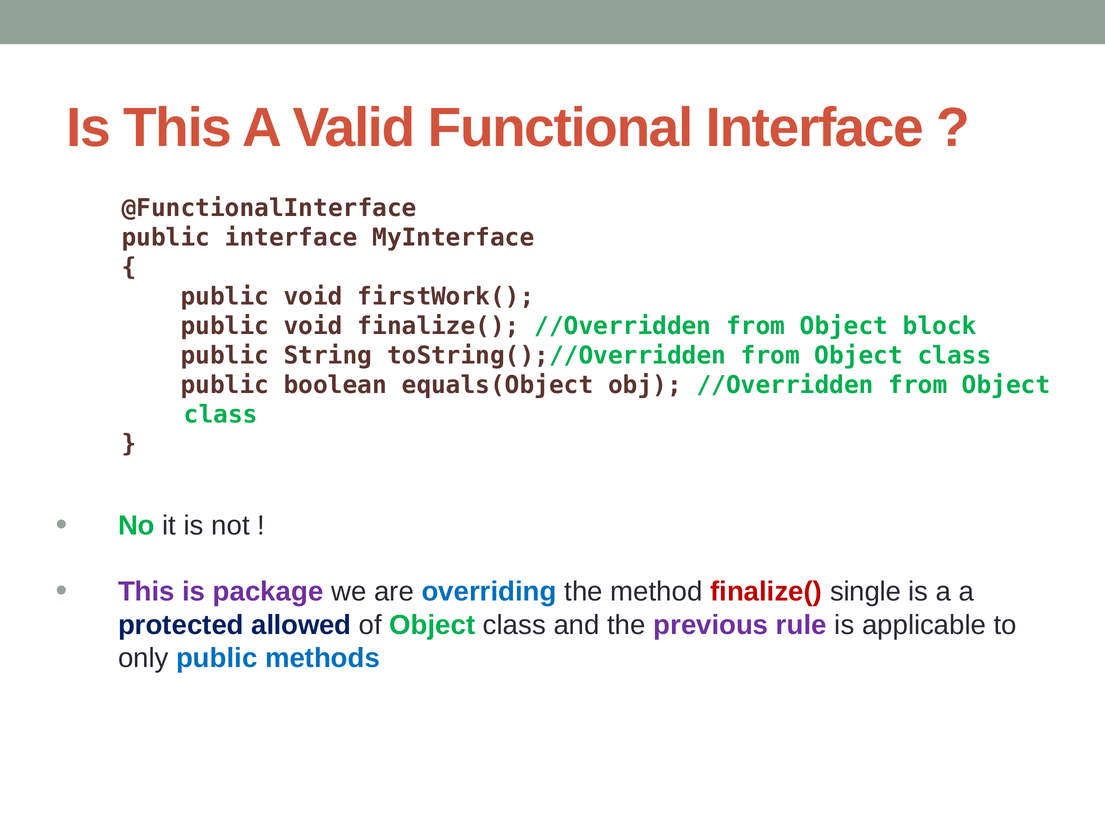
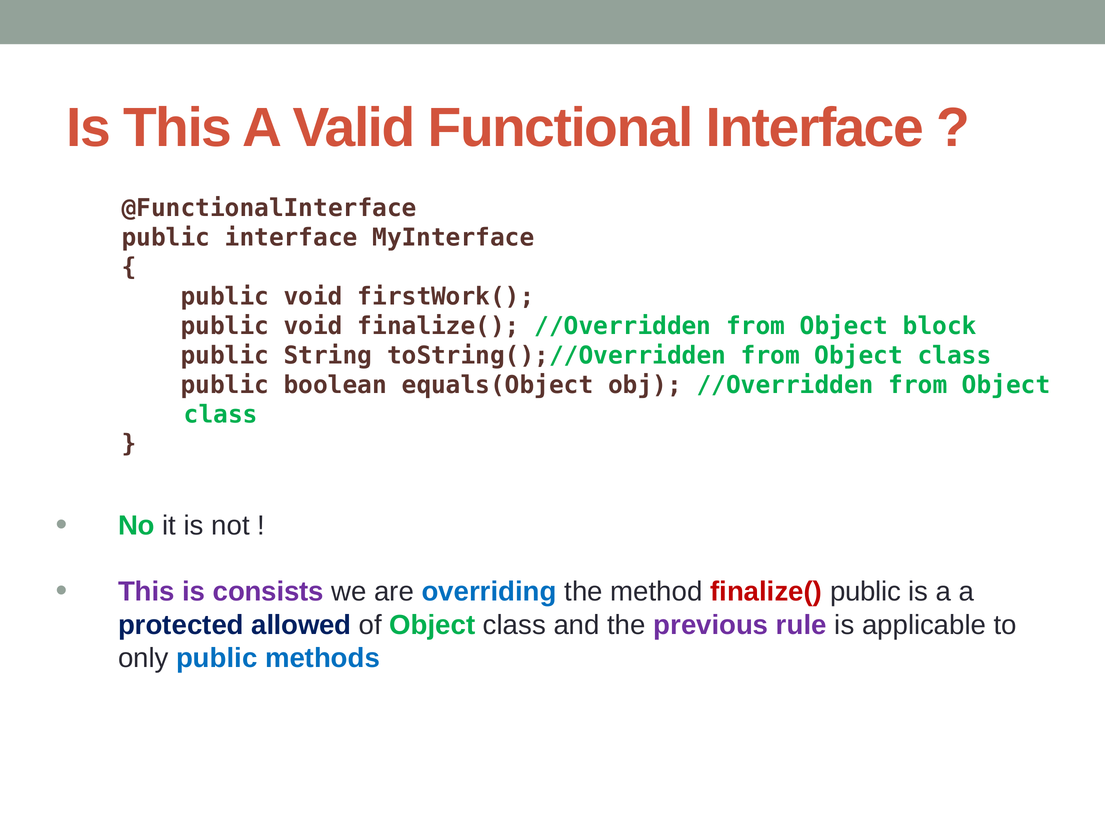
package: package -> consists
finalize( single: single -> public
